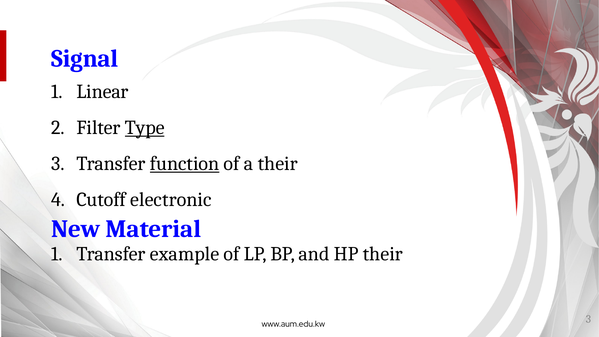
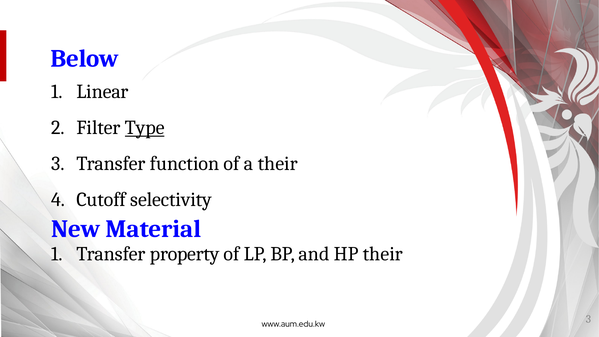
Signal: Signal -> Below
function underline: present -> none
electronic: electronic -> selectivity
example: example -> property
